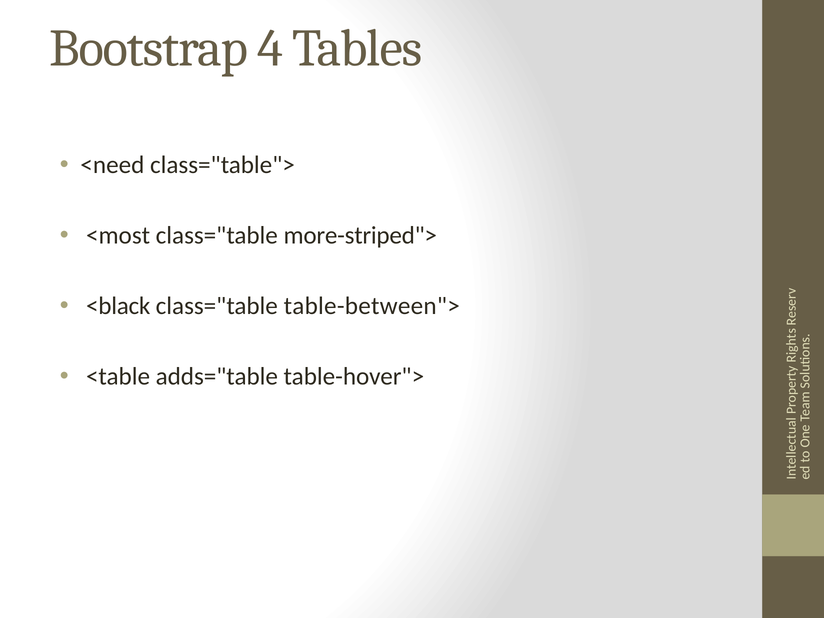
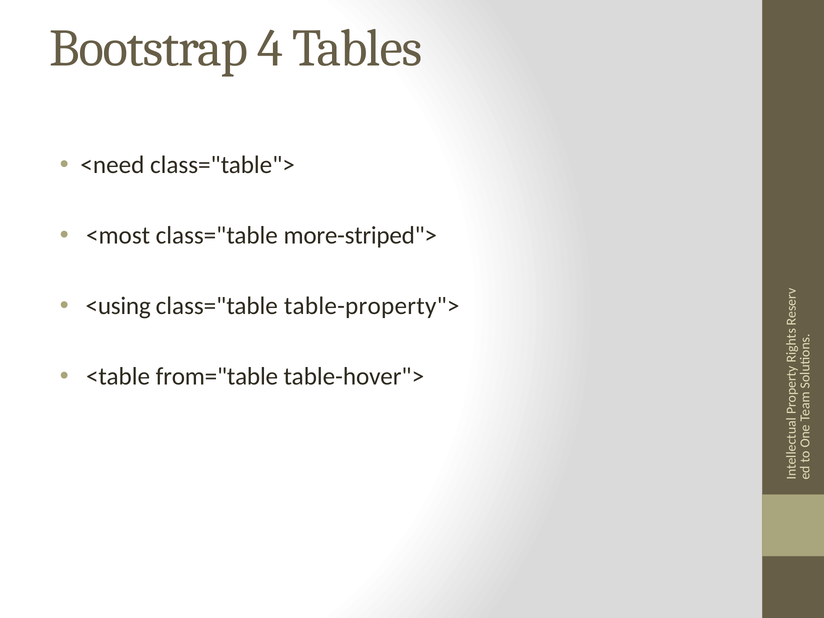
<black: <black -> <using
table-between">: table-between"> -> table-property">
adds="table: adds="table -> from="table
